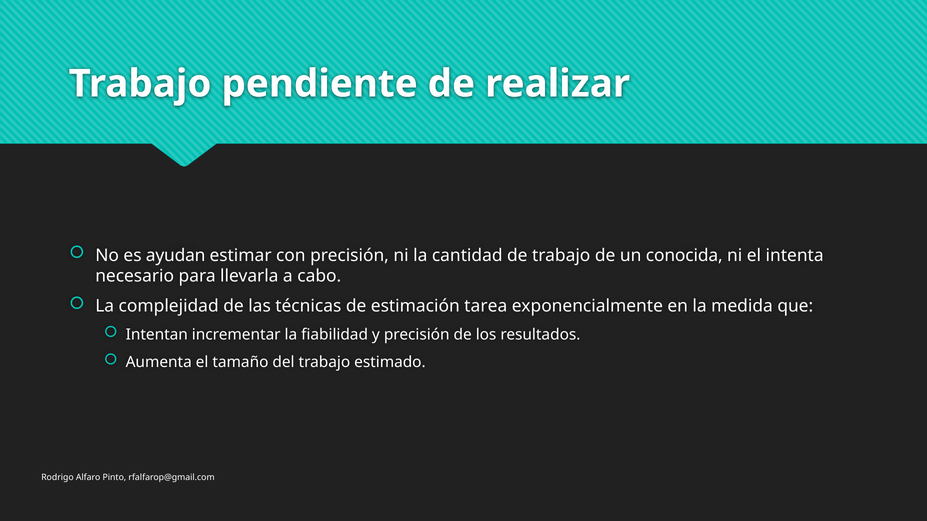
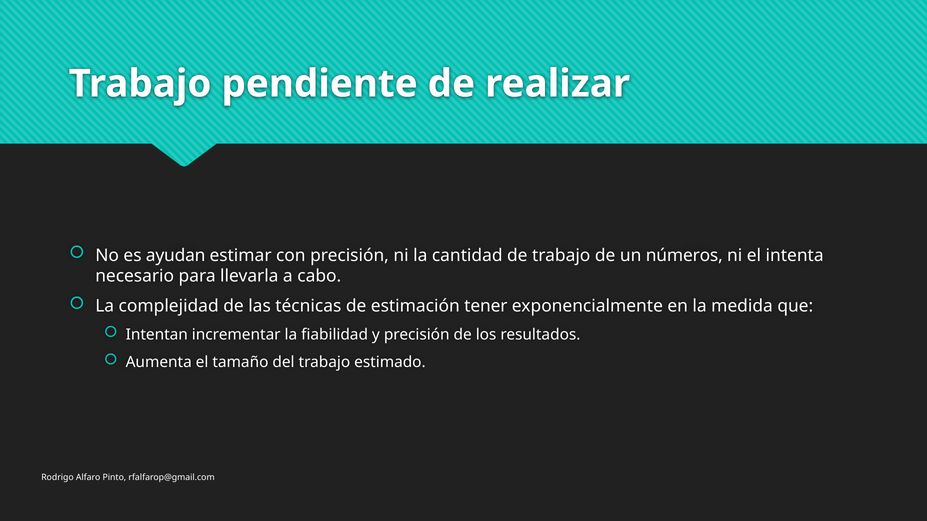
conocida: conocida -> números
tarea: tarea -> tener
